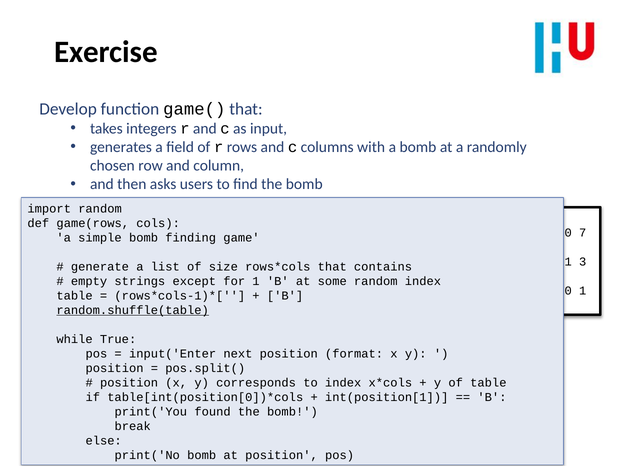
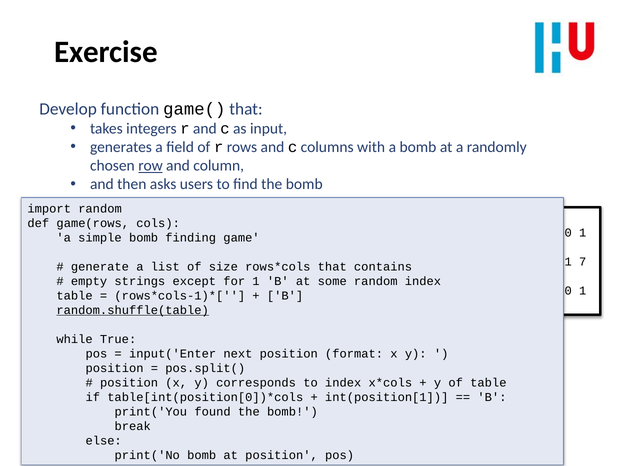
row underline: none -> present
7 at (583, 233): 7 -> 1
3 at (583, 262): 3 -> 7
